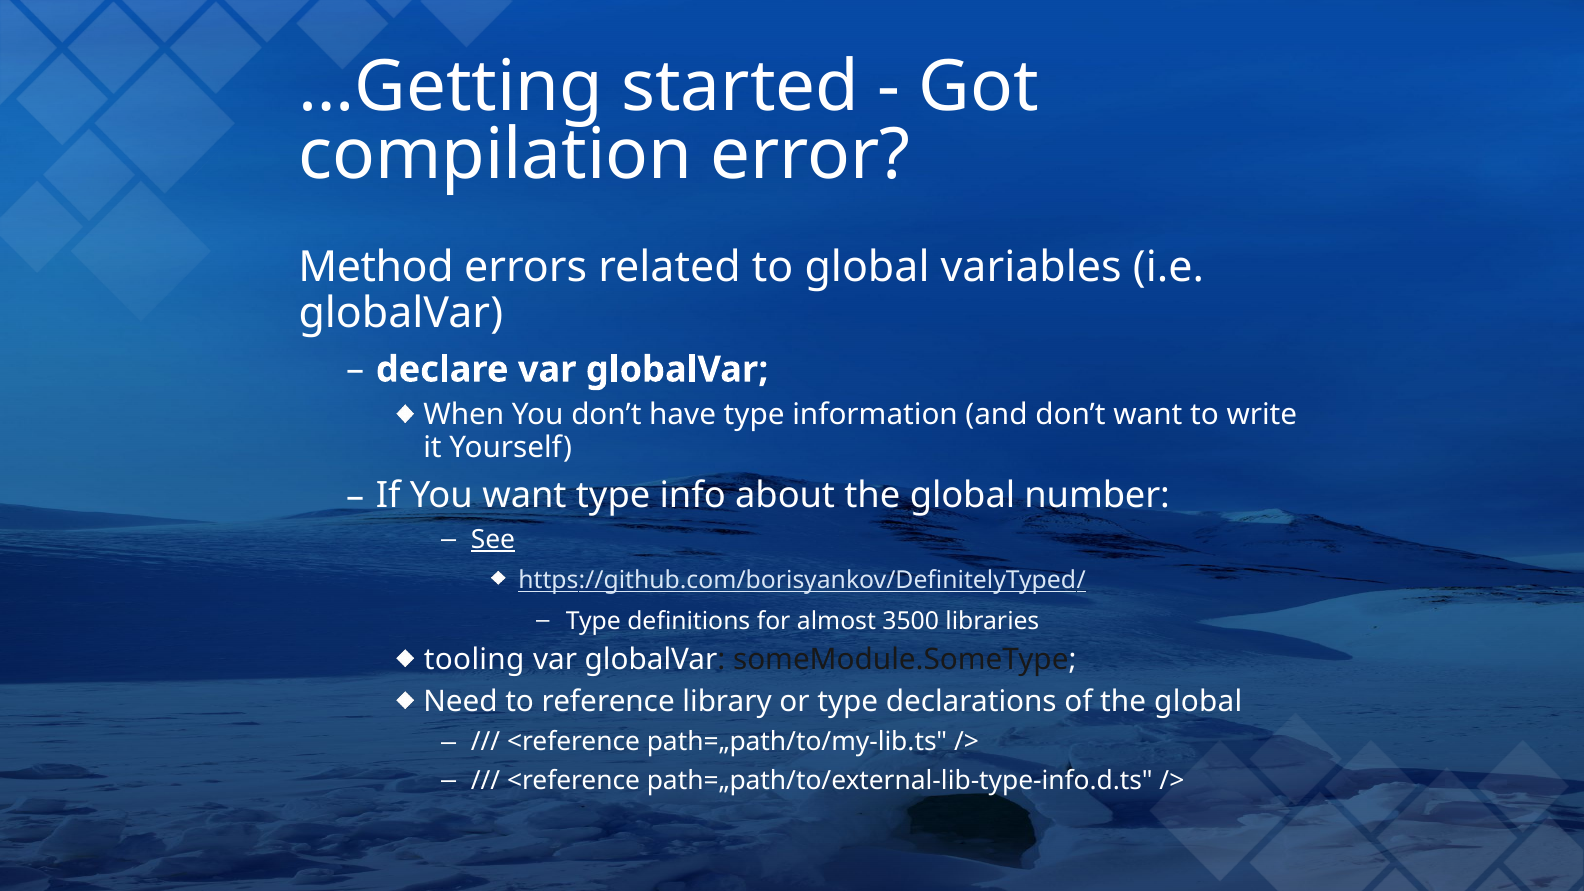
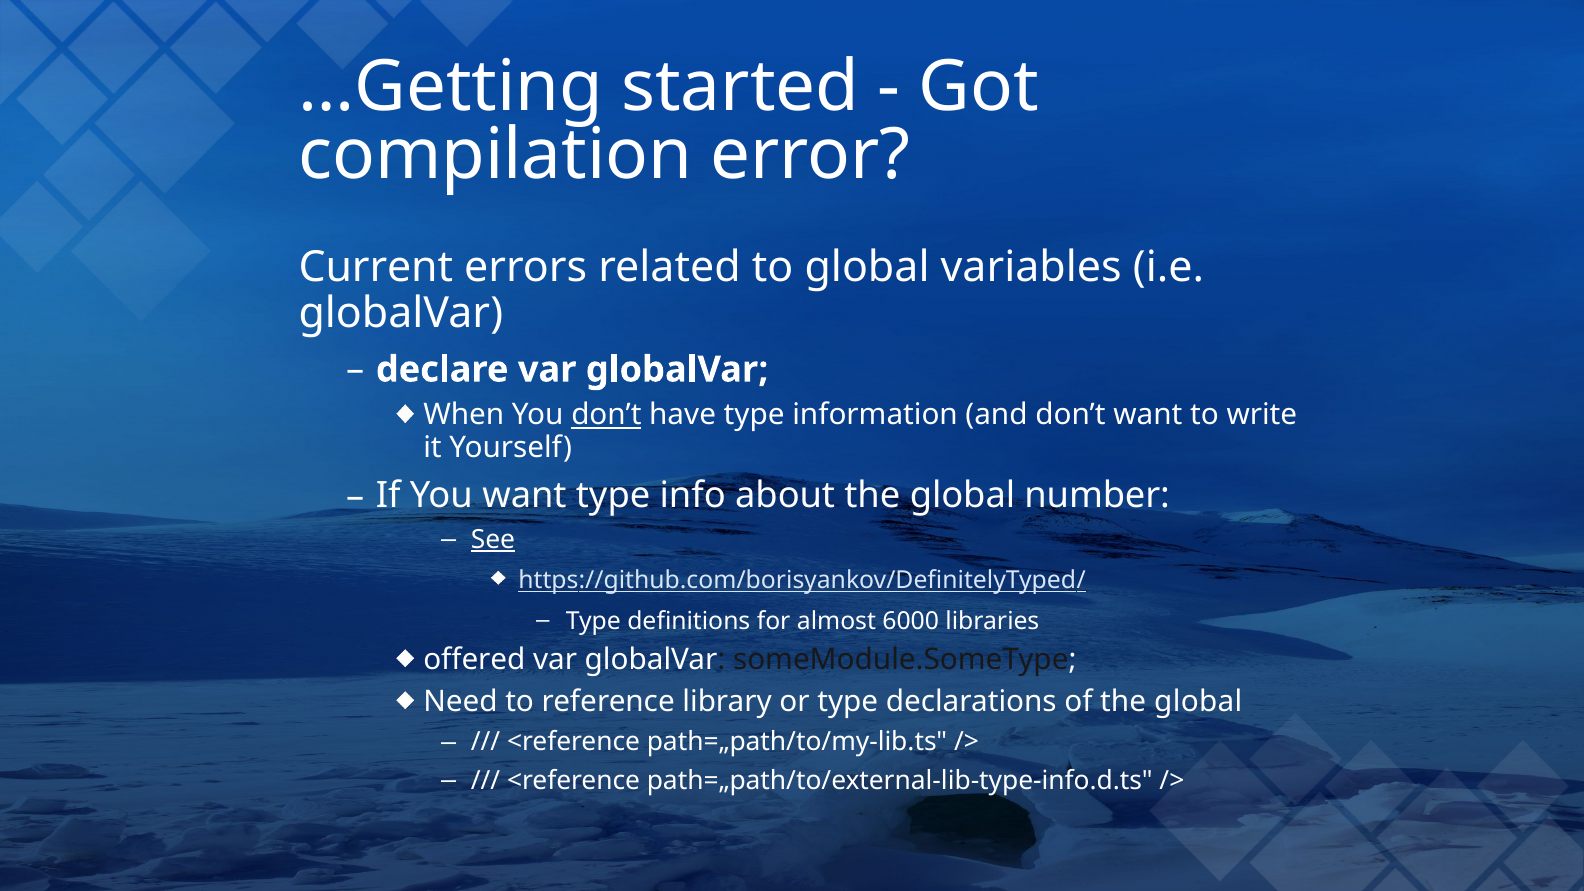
Method: Method -> Current
don’t at (606, 415) underline: none -> present
3500: 3500 -> 6000
tooling: tooling -> offered
